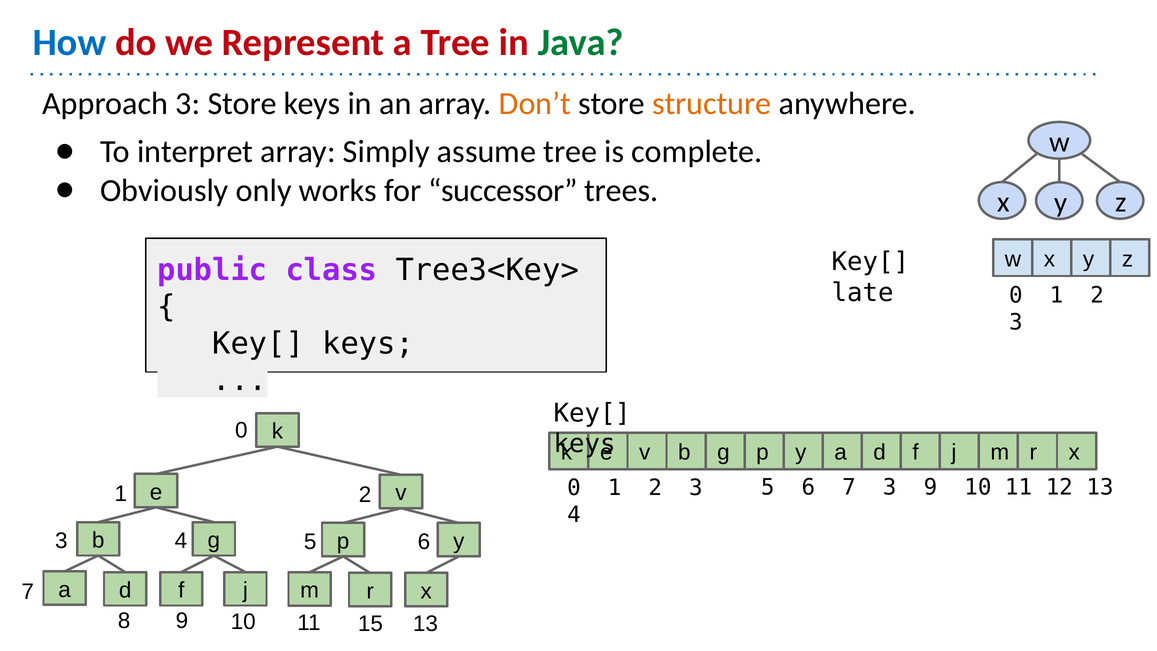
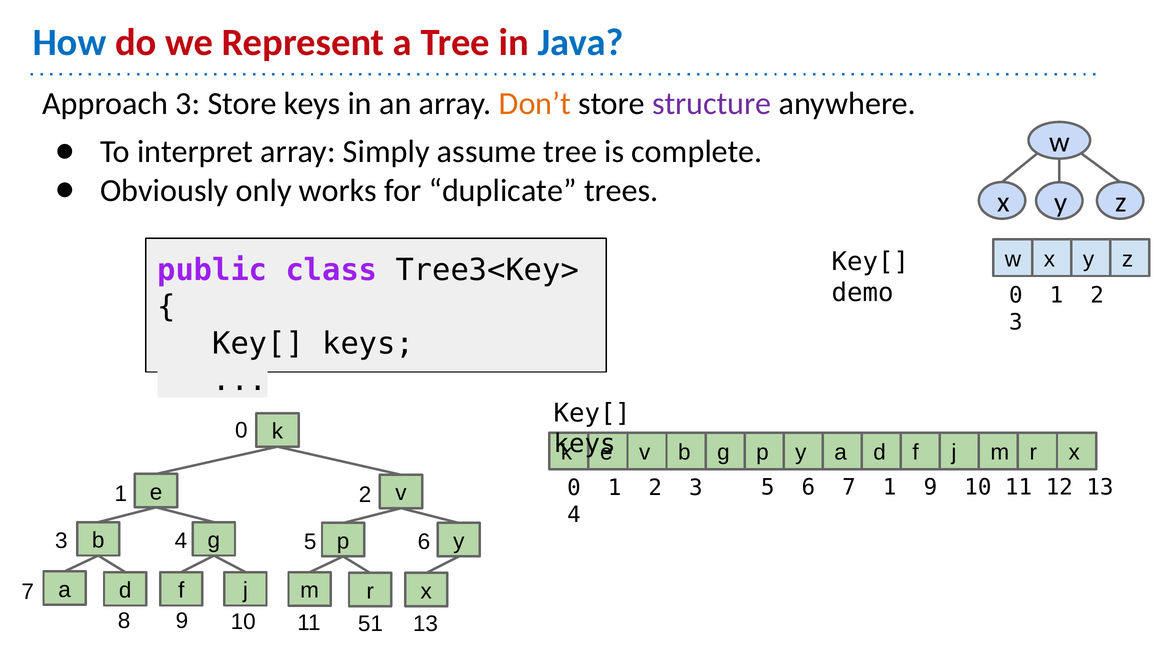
Java colour: green -> blue
structure colour: orange -> purple
successor: successor -> duplicate
late: late -> demo
7 3: 3 -> 1
15: 15 -> 51
